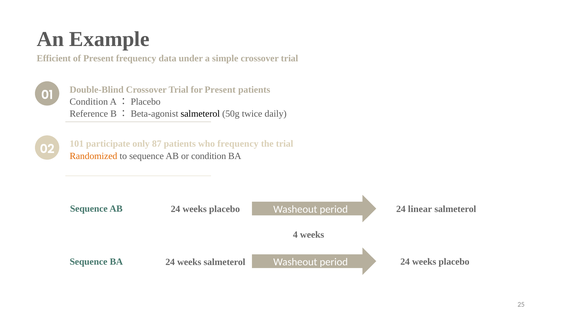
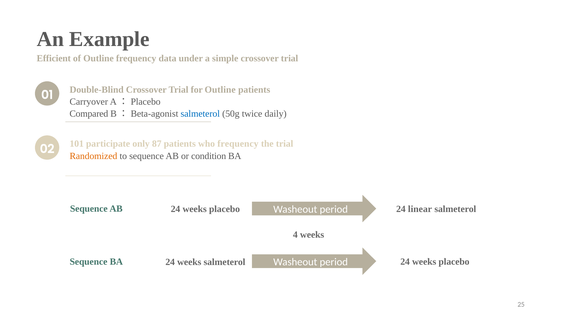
of Present: Present -> Outline
for Present: Present -> Outline
Condition at (89, 102): Condition -> Carryover
Reference: Reference -> Compared
salmeterol at (200, 114) colour: black -> blue
